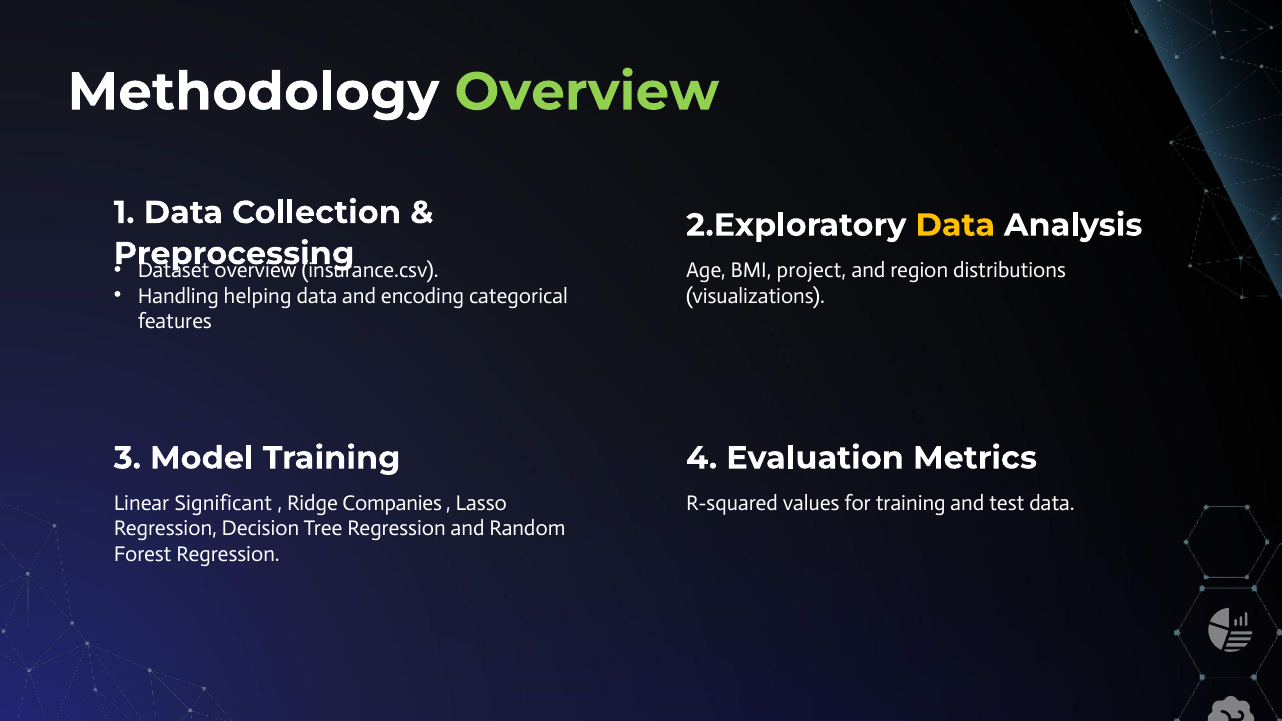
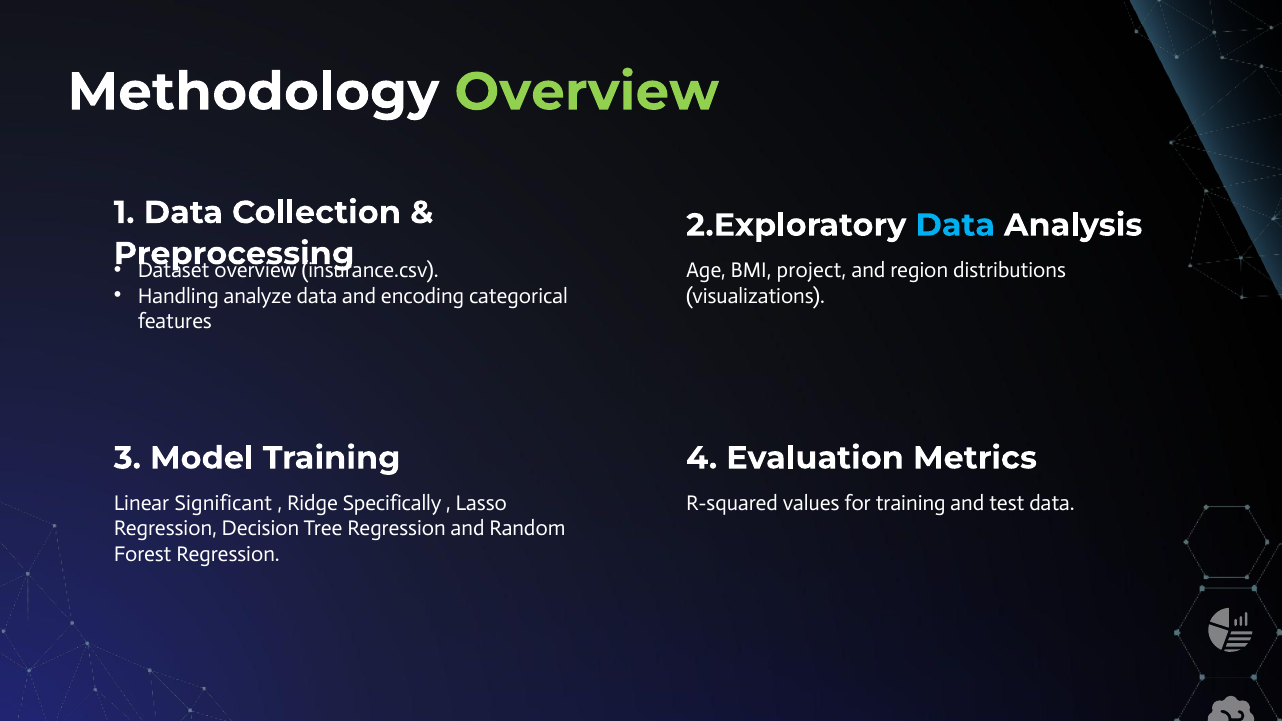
Data at (955, 225) colour: yellow -> light blue
helping: helping -> analyze
Companies: Companies -> Specifically
